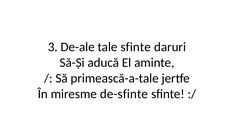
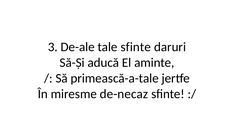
de-sfinte: de-sfinte -> de-necaz
